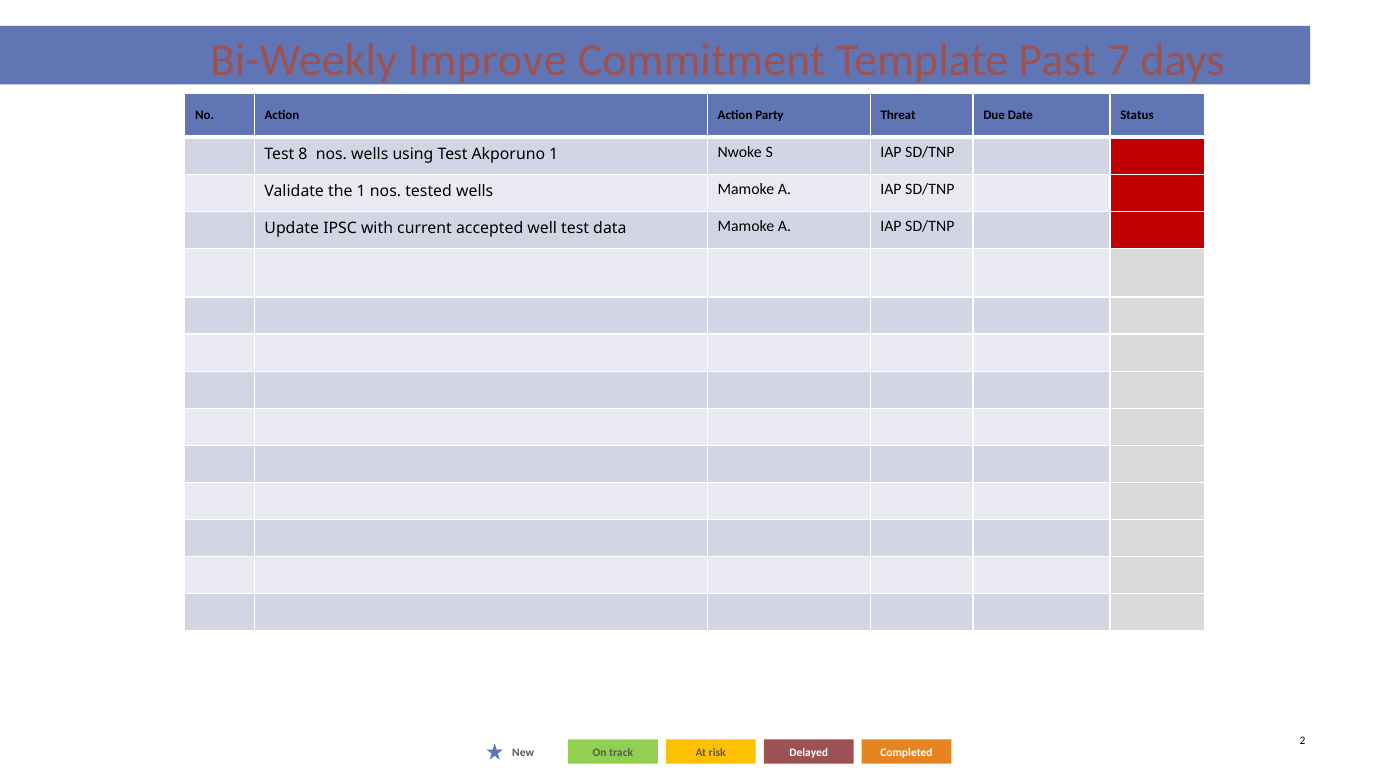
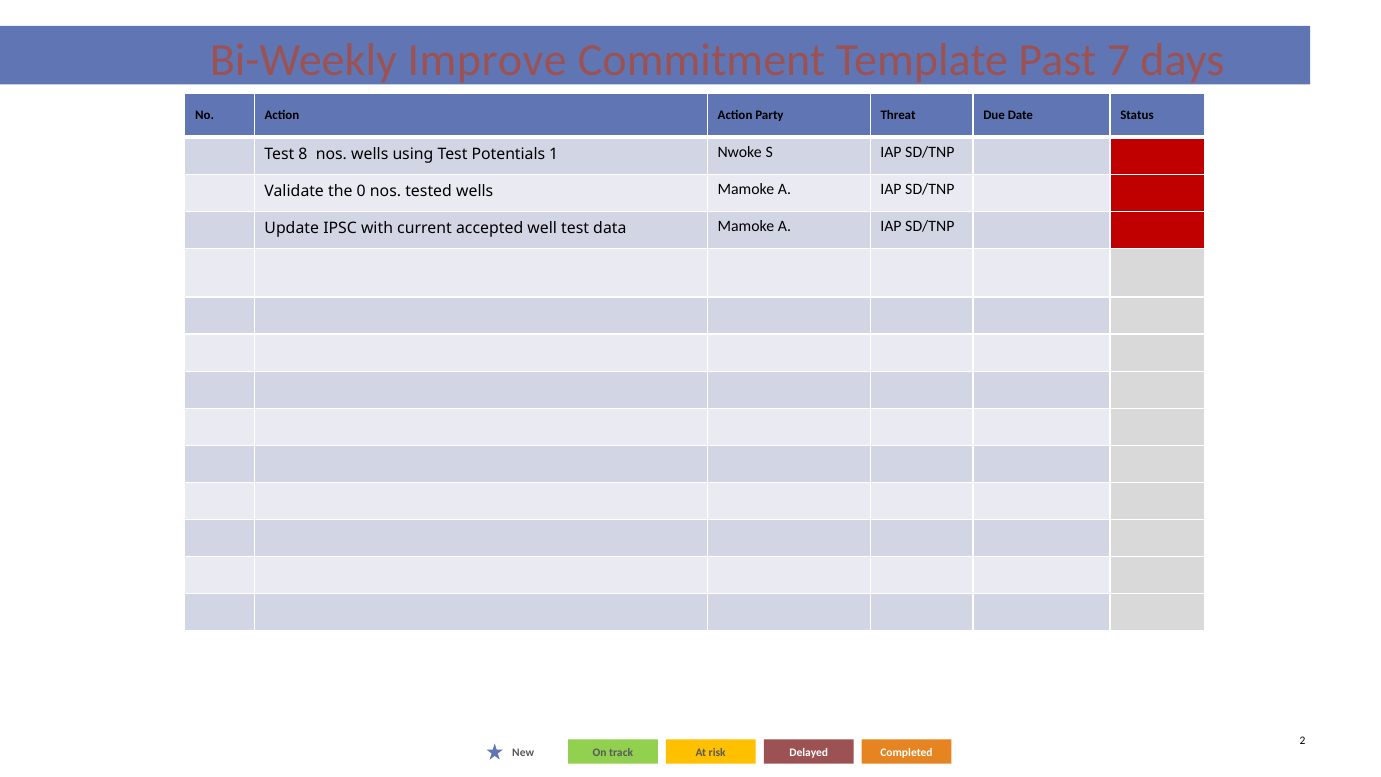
Akporuno: Akporuno -> Potentials
the 1: 1 -> 0
